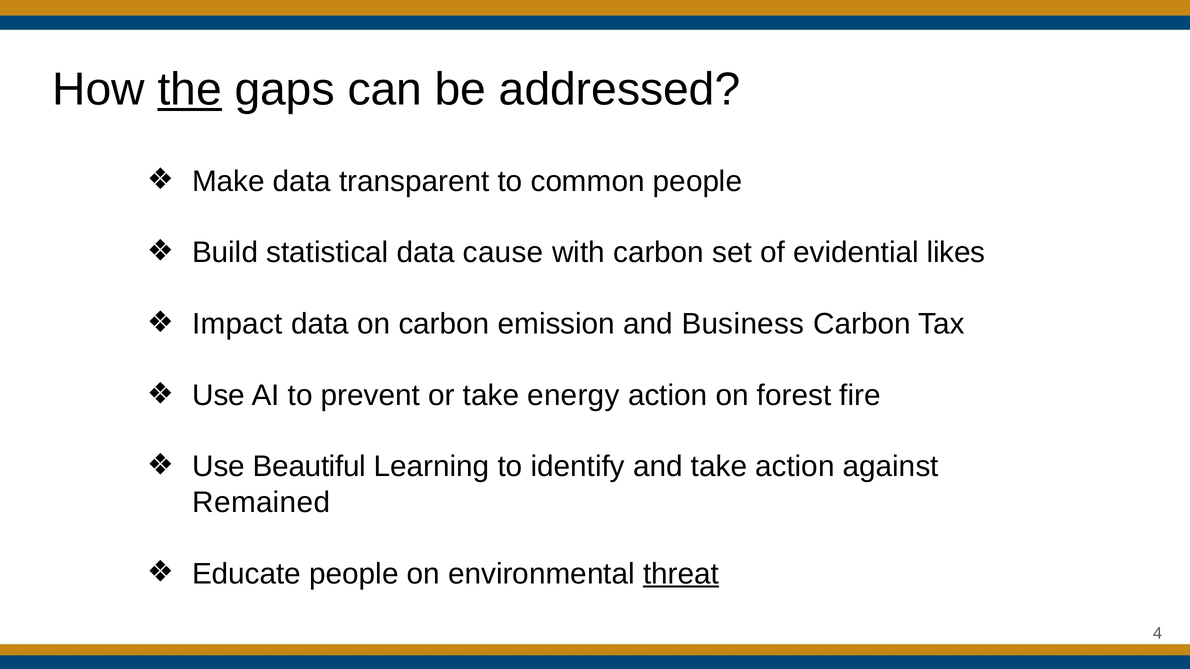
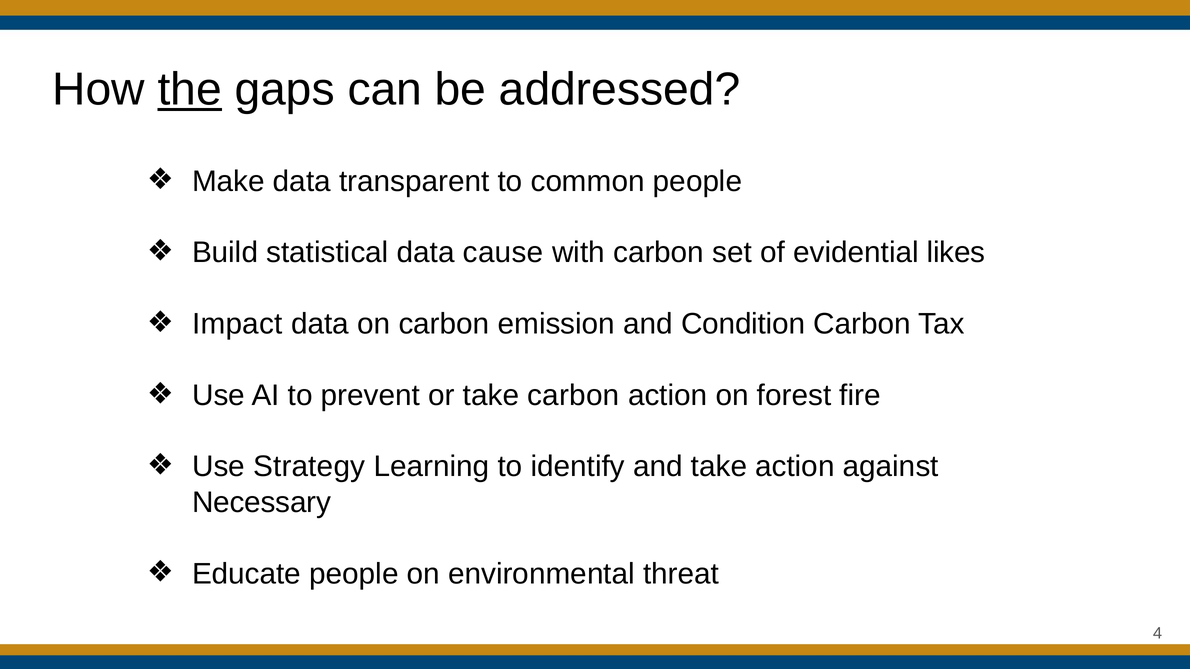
Business: Business -> Condition
take energy: energy -> carbon
Beautiful: Beautiful -> Strategy
Remained: Remained -> Necessary
threat underline: present -> none
